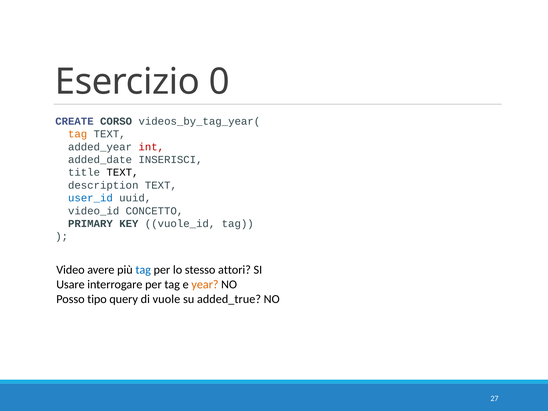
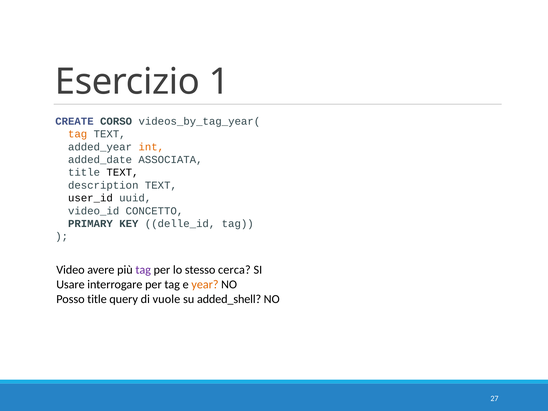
0: 0 -> 1
int colour: red -> orange
INSERISCI: INSERISCI -> ASSOCIATA
user_id colour: blue -> black
vuole_id: vuole_id -> delle_id
tag at (143, 270) colour: blue -> purple
attori: attori -> cerca
Posso tipo: tipo -> title
added_true: added_true -> added_shell
